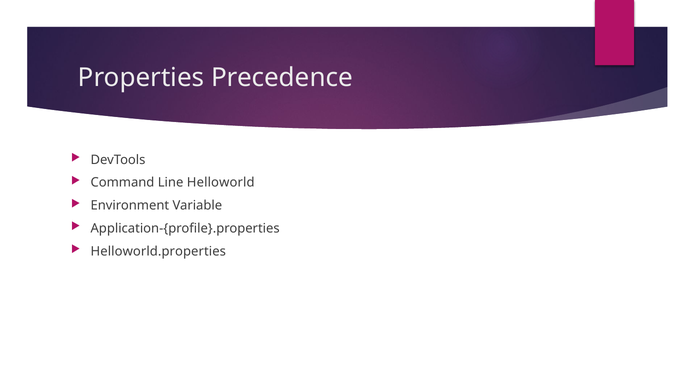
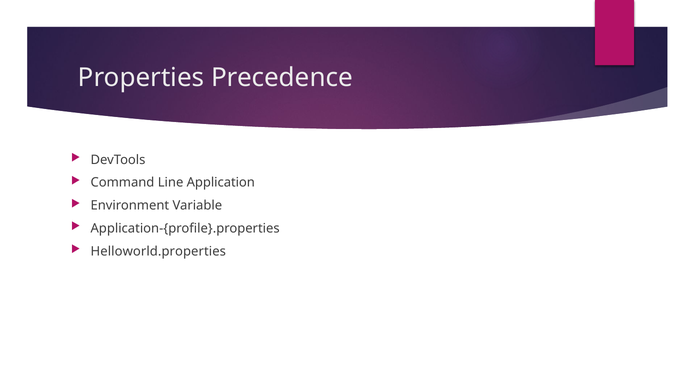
Helloworld: Helloworld -> Application
